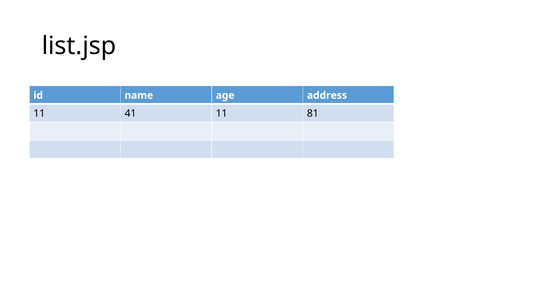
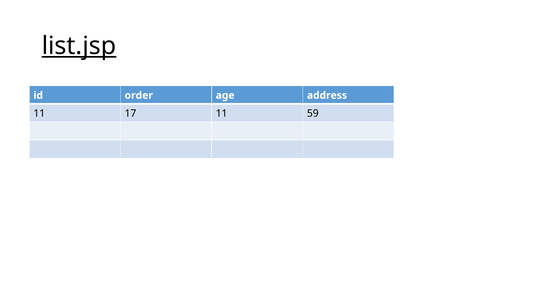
list.jsp underline: none -> present
name: name -> order
41: 41 -> 17
81: 81 -> 59
